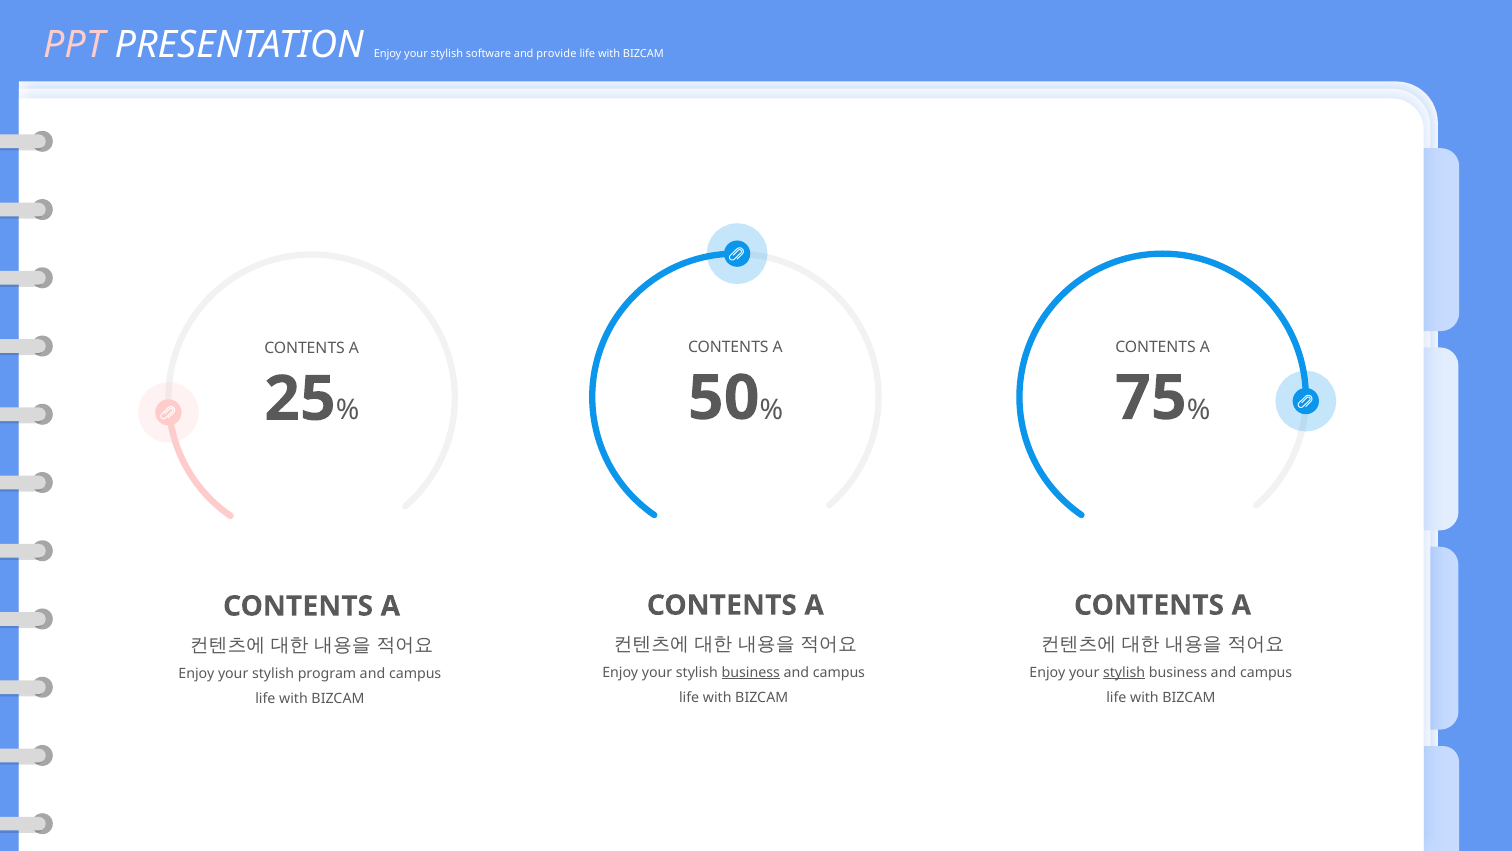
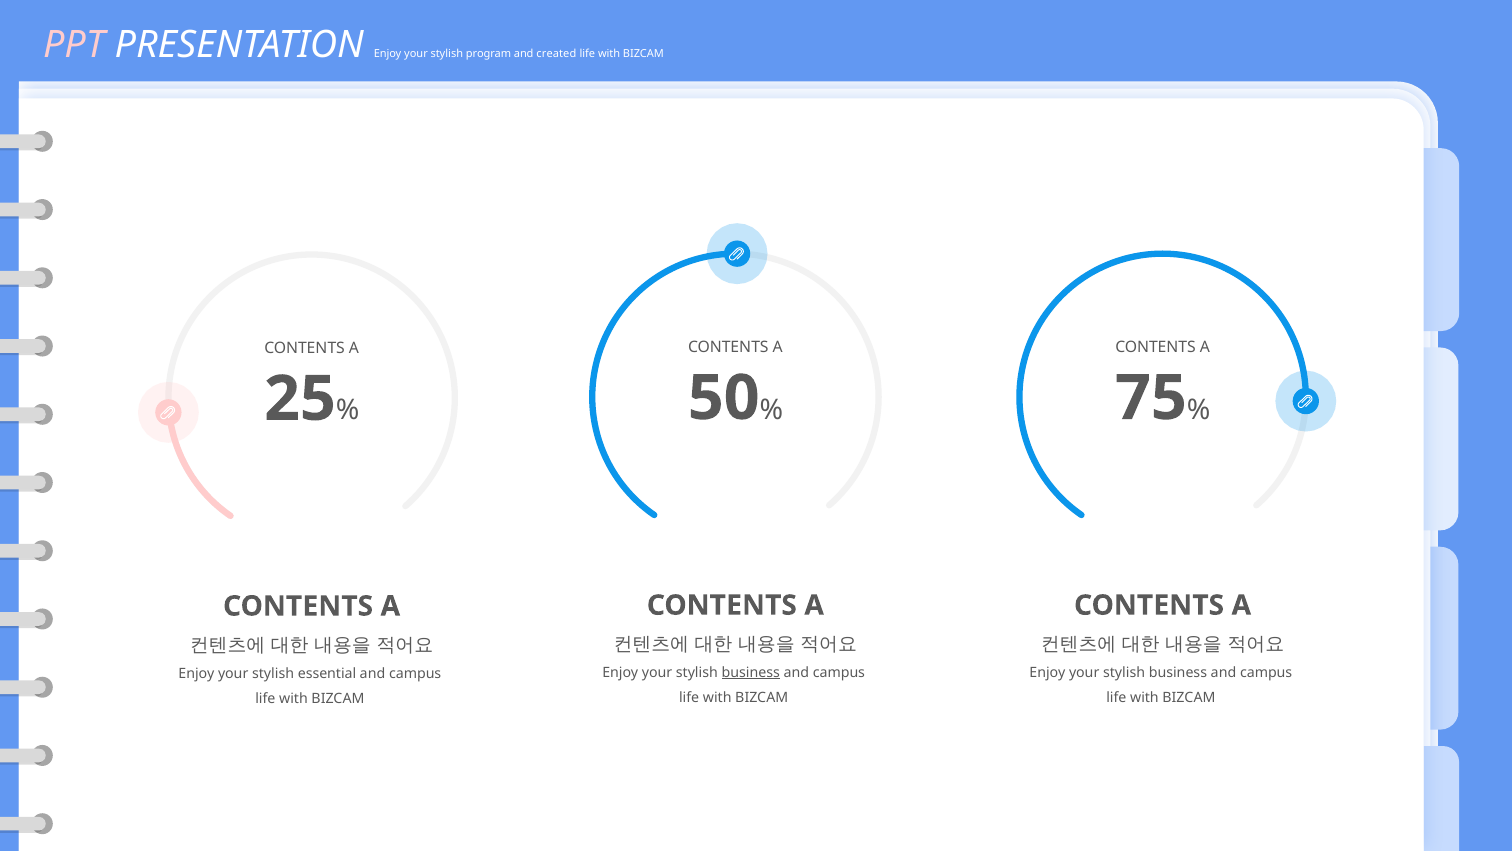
software: software -> program
provide: provide -> created
stylish at (1124, 672) underline: present -> none
program: program -> essential
